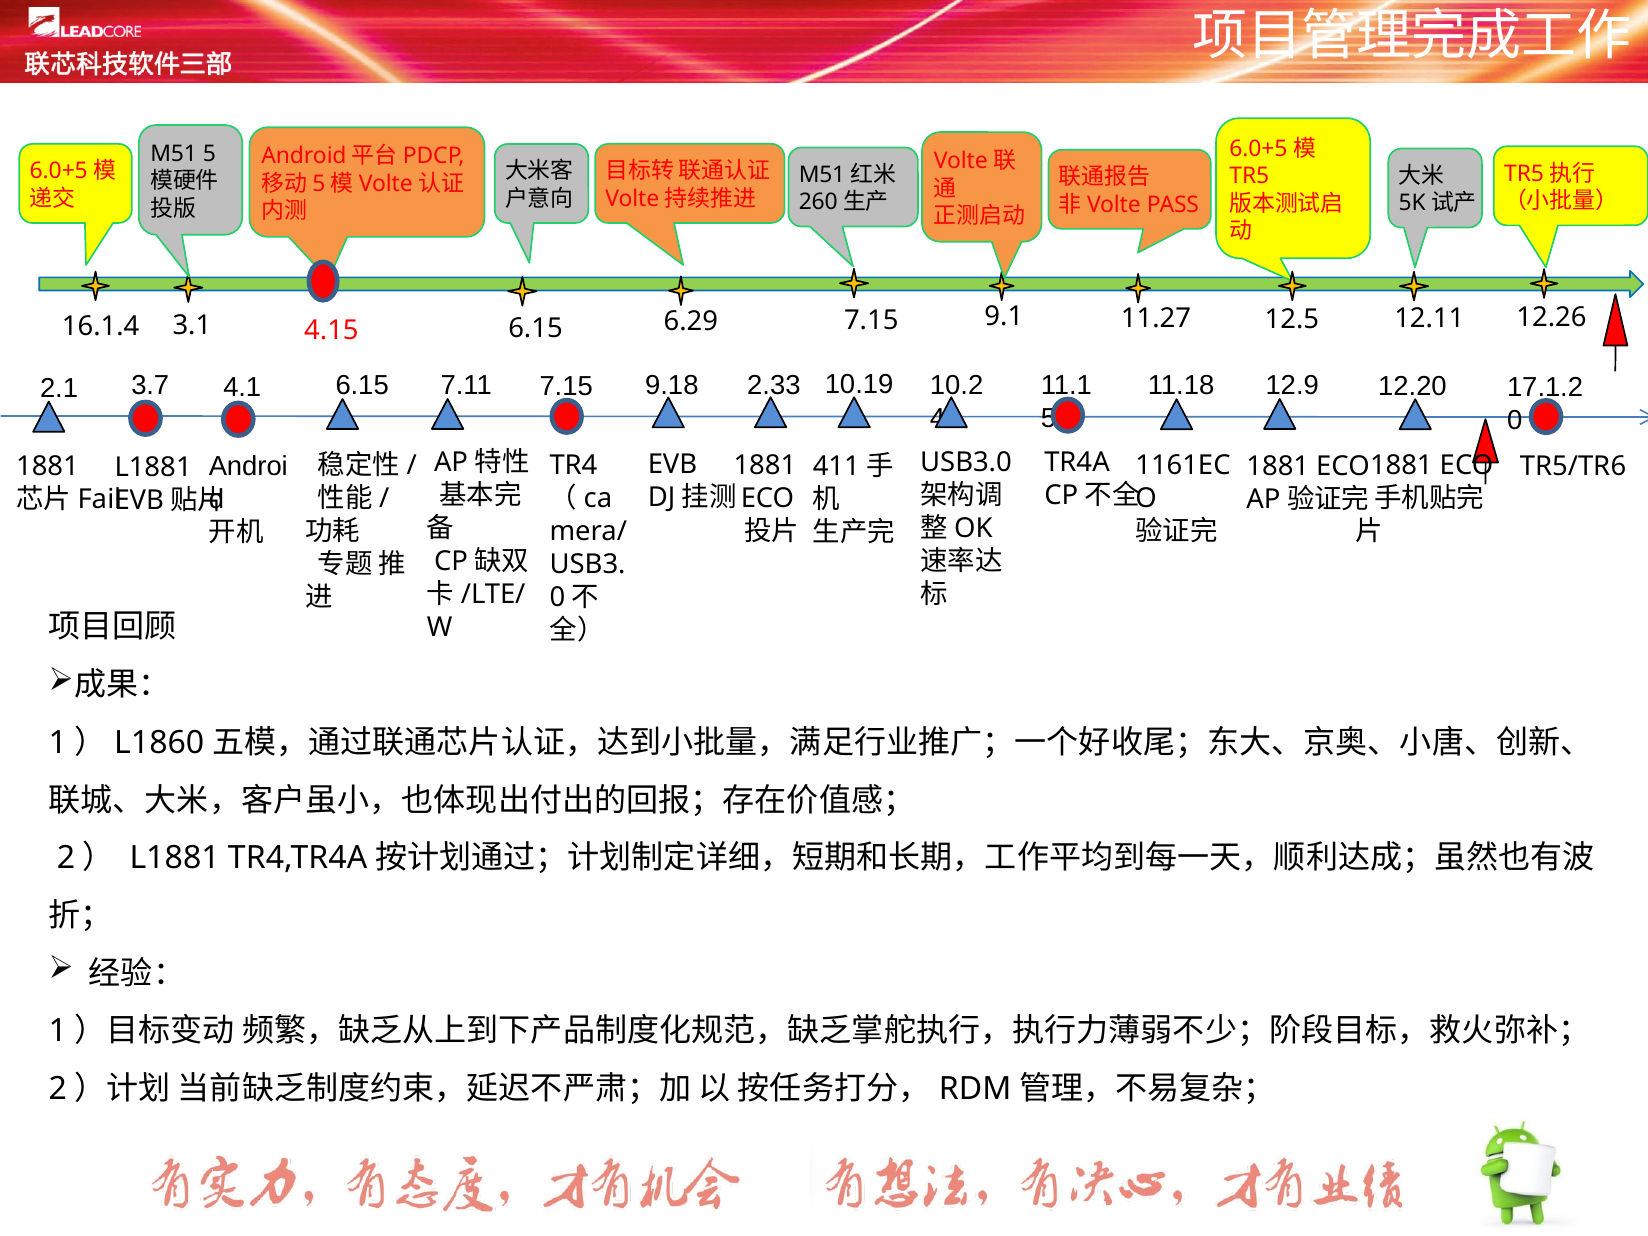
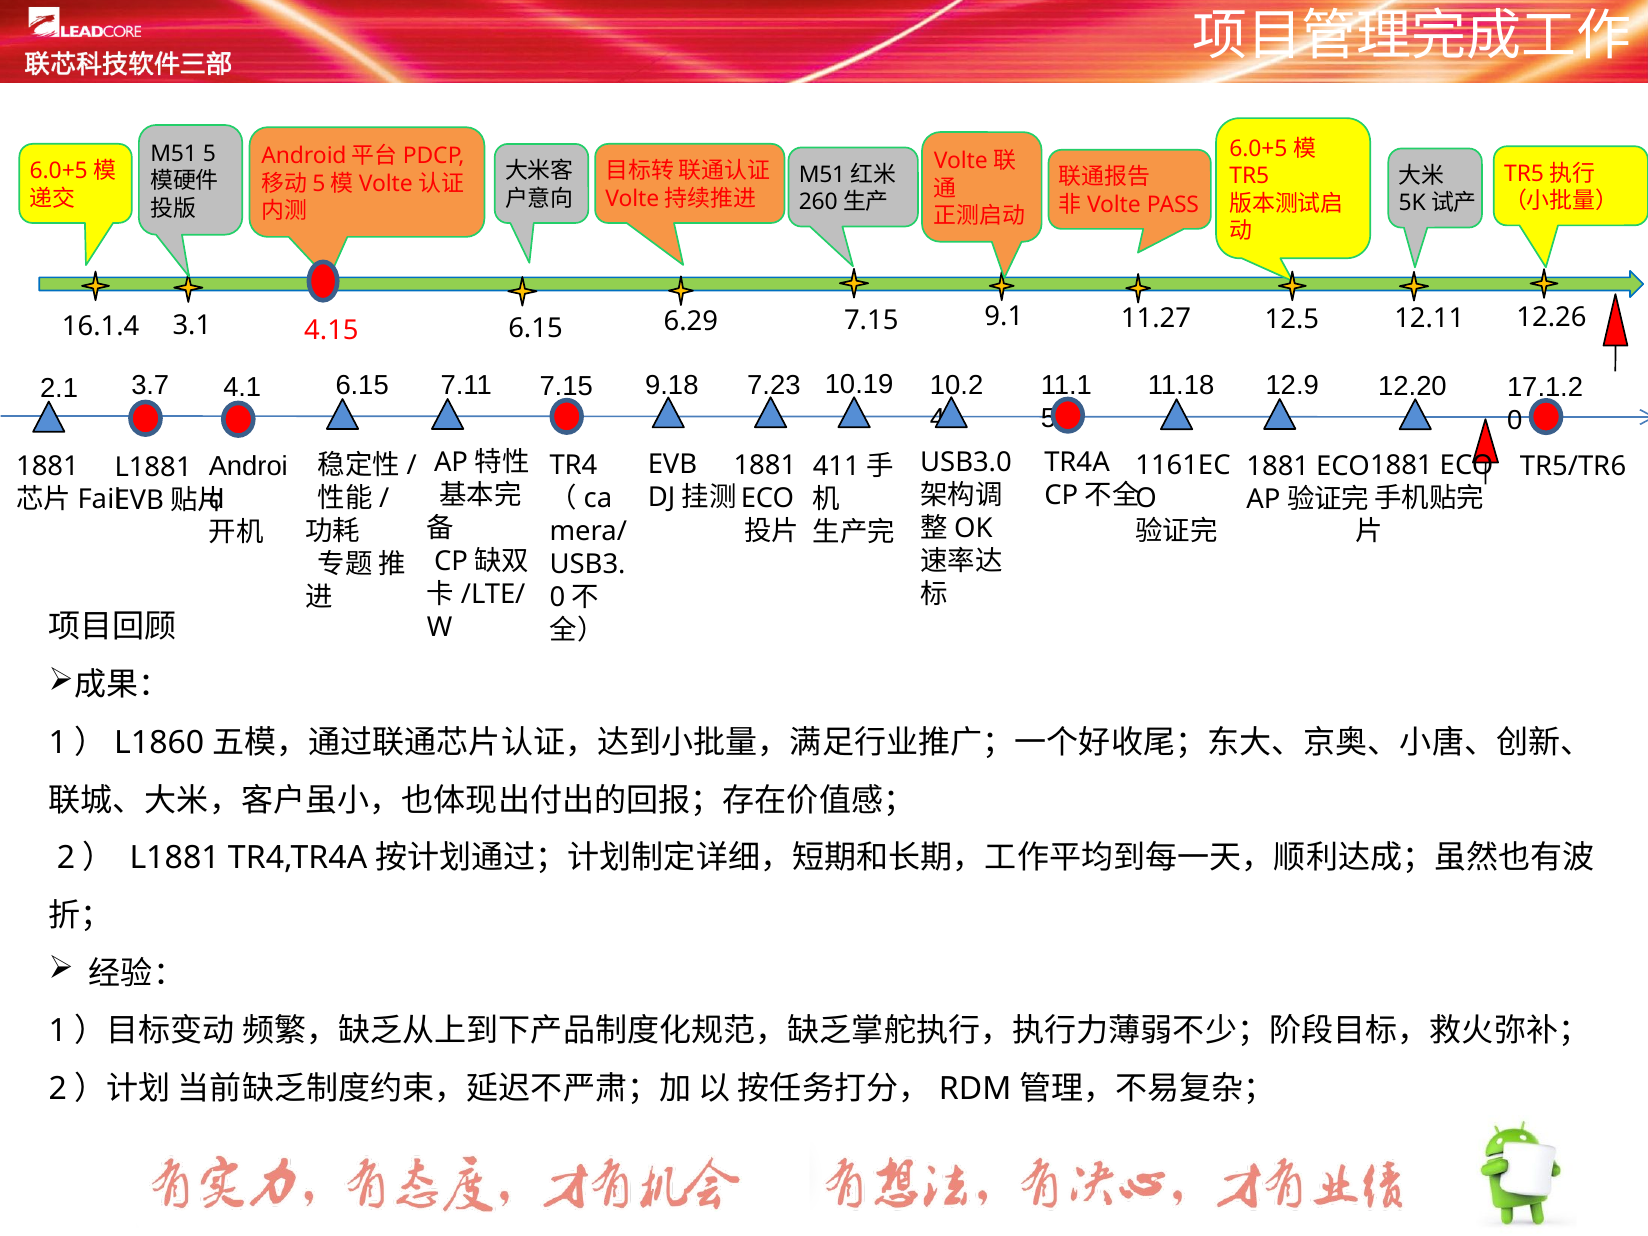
2.33: 2.33 -> 7.23
